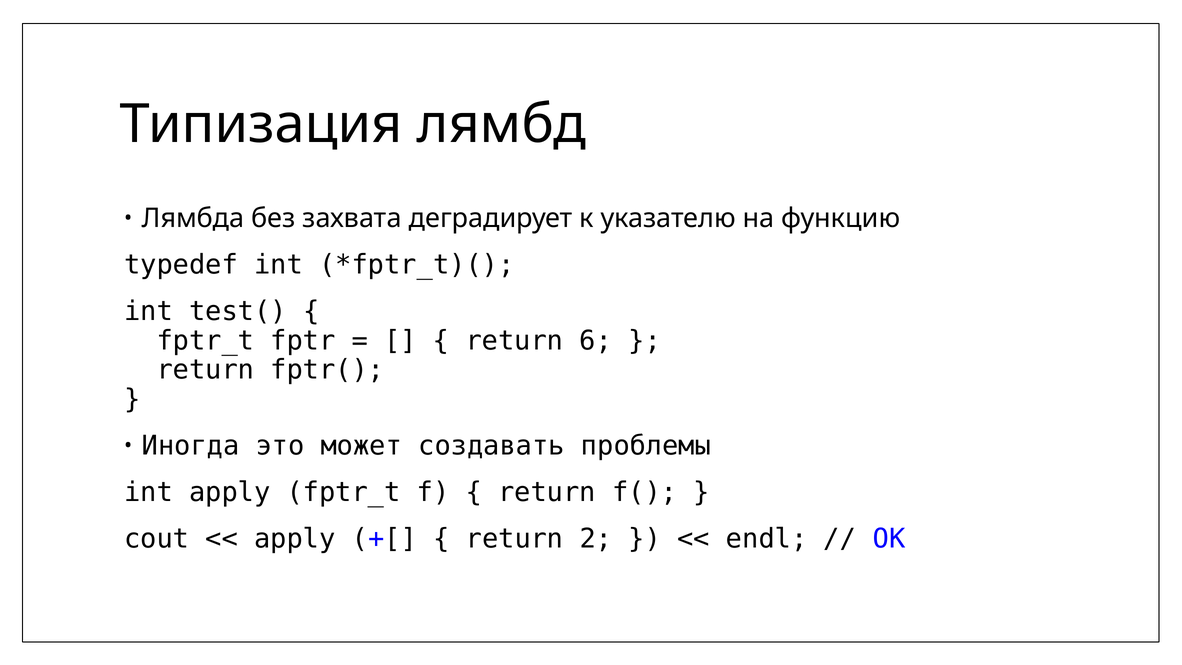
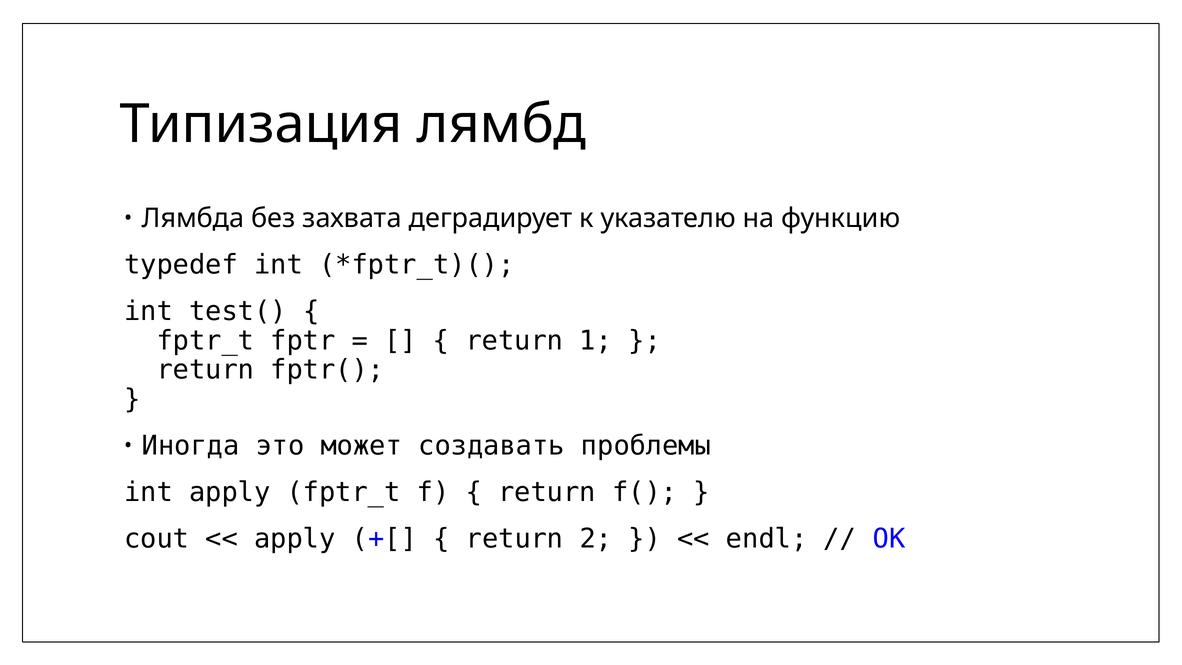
6: 6 -> 1
